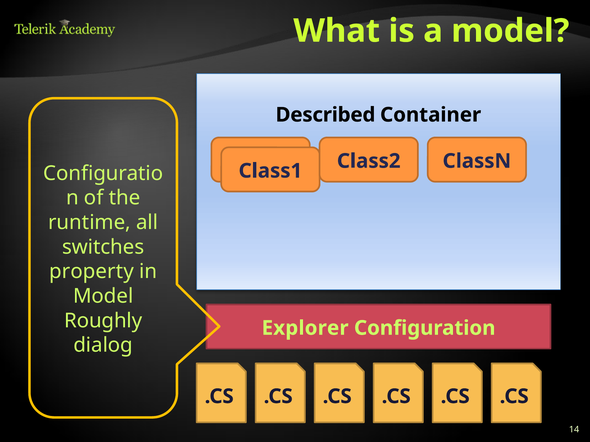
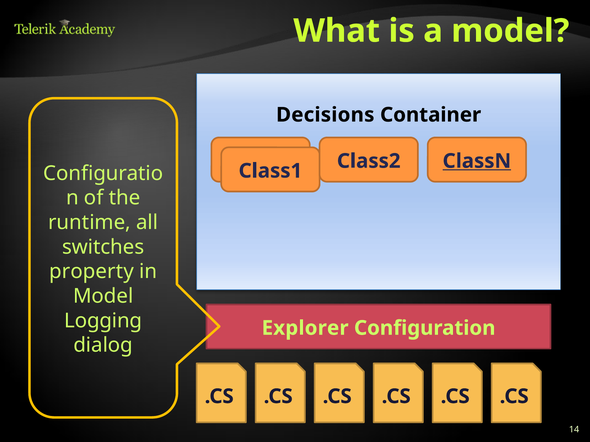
Described: Described -> Decisions
ClassN underline: none -> present
Roughly: Roughly -> Logging
